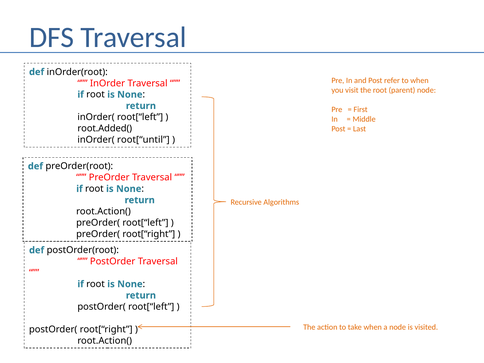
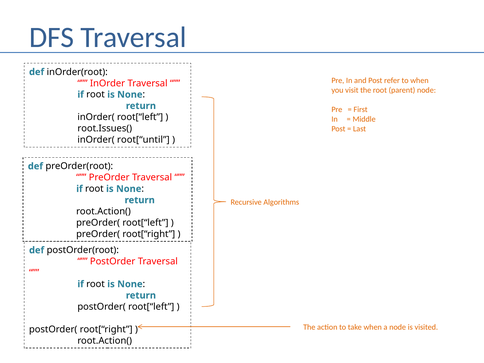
root.Added(: root.Added( -> root.Issues(
